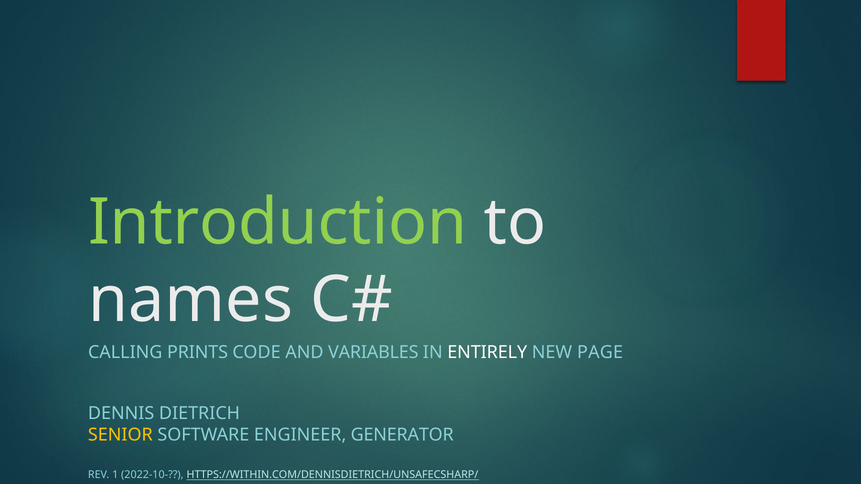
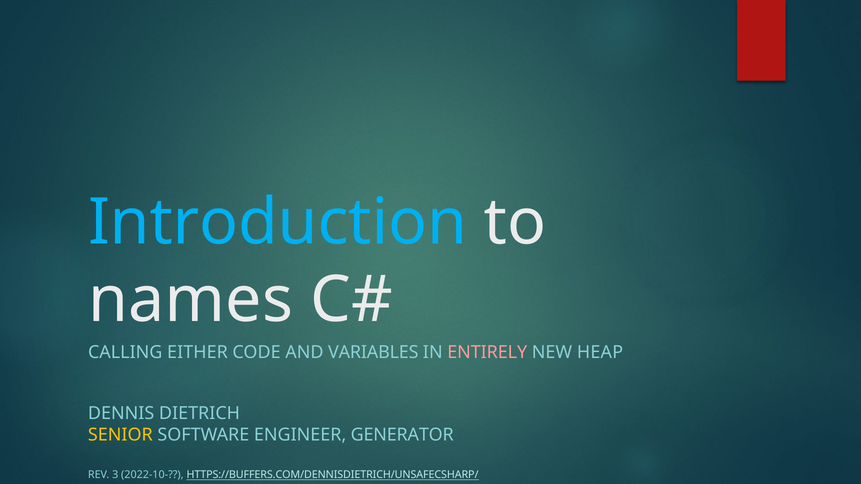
Introduction colour: light green -> light blue
PRINTS: PRINTS -> EITHER
ENTIRELY colour: white -> pink
PAGE: PAGE -> HEAP
1: 1 -> 3
HTTPS://WITHIN.COM/DENNISDIETRICH/UNSAFECSHARP/: HTTPS://WITHIN.COM/DENNISDIETRICH/UNSAFECSHARP/ -> HTTPS://BUFFERS.COM/DENNISDIETRICH/UNSAFECSHARP/
